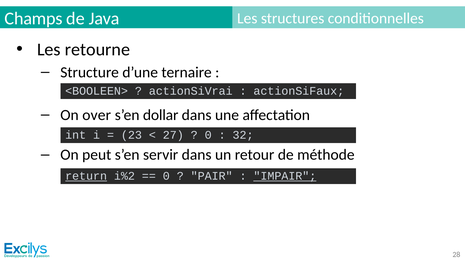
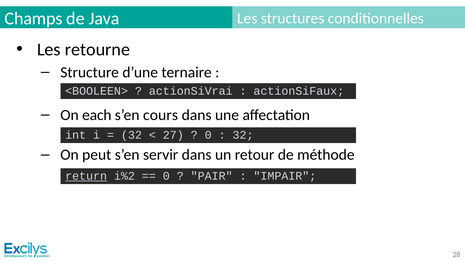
over: over -> each
dollar: dollar -> cours
23 at (131, 135): 23 -> 32
IMPAIR underline: present -> none
